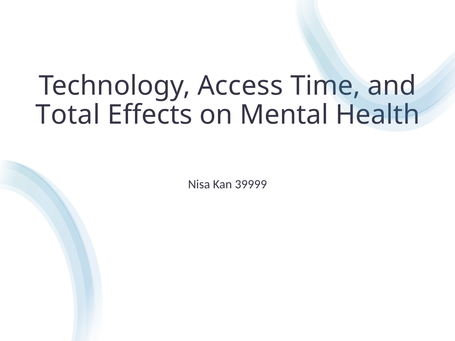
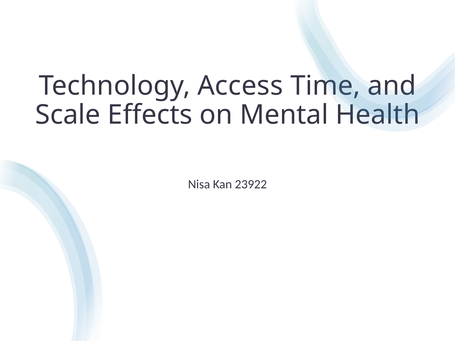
Total: Total -> Scale
39999: 39999 -> 23922
